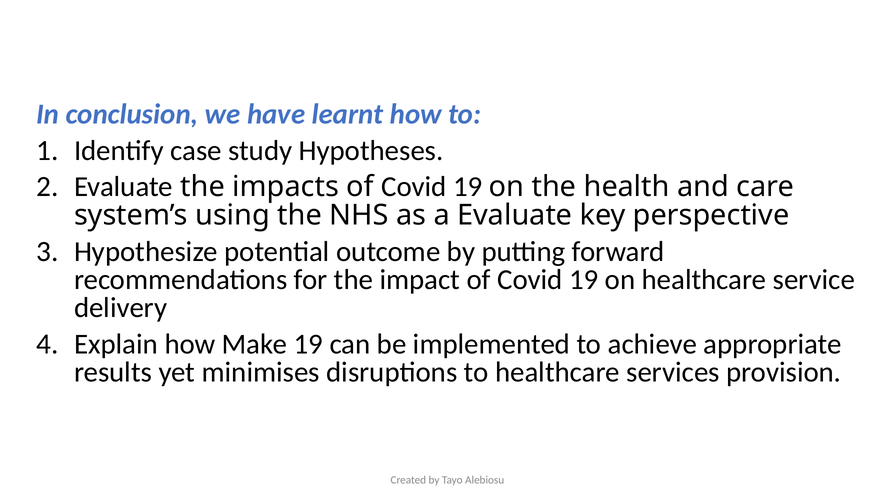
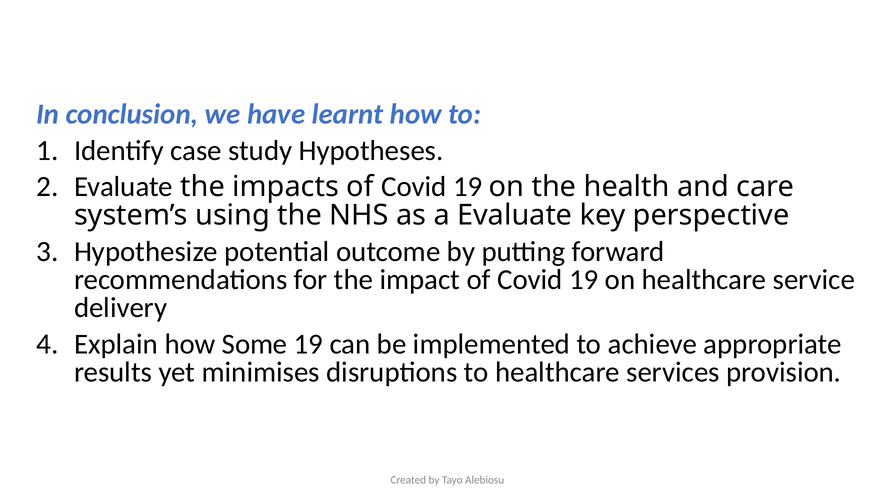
Make: Make -> Some
